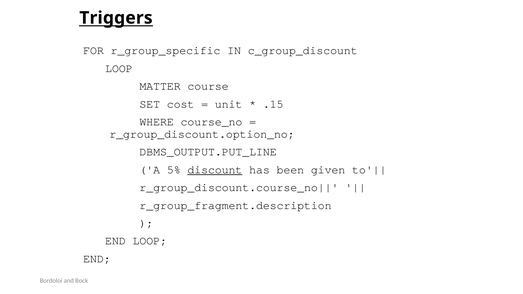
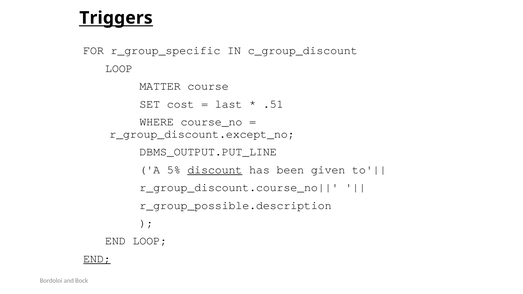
unit: unit -> last
.15: .15 -> .51
r_group_discount.option_no: r_group_discount.option_no -> r_group_discount.except_no
r_group_fragment.description: r_group_fragment.description -> r_group_possible.description
END at (97, 259) underline: none -> present
